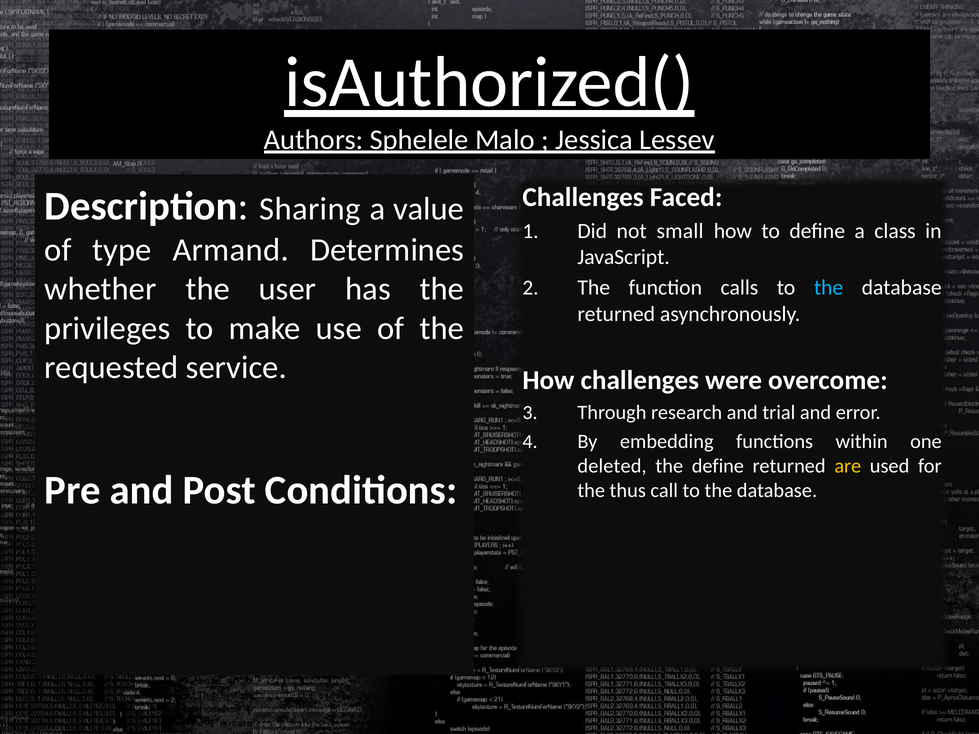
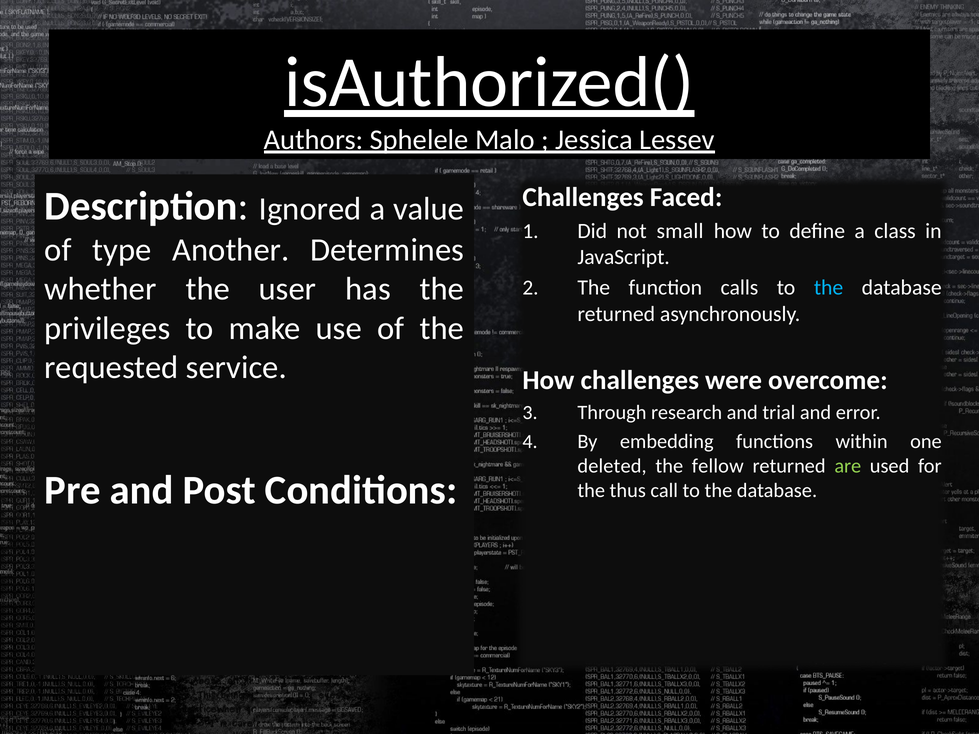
Sharing: Sharing -> Ignored
Armand: Armand -> Another
the define: define -> fellow
are colour: yellow -> light green
